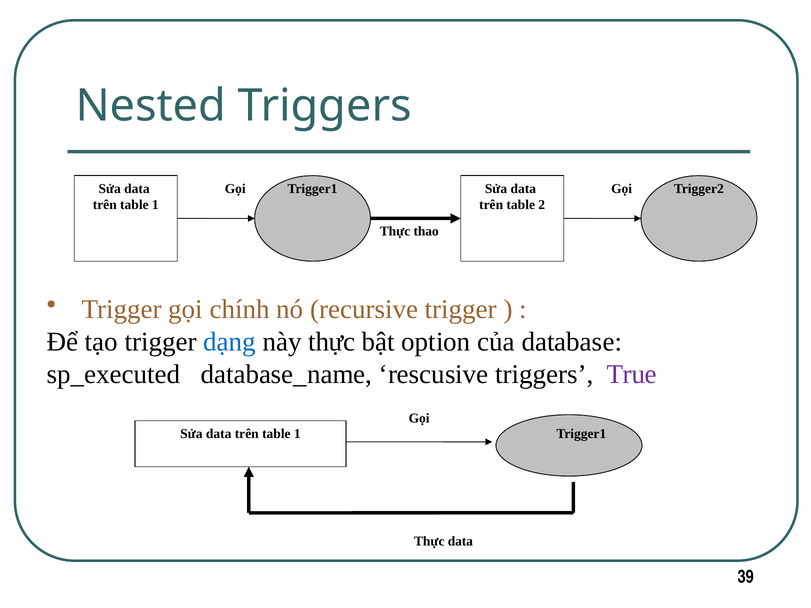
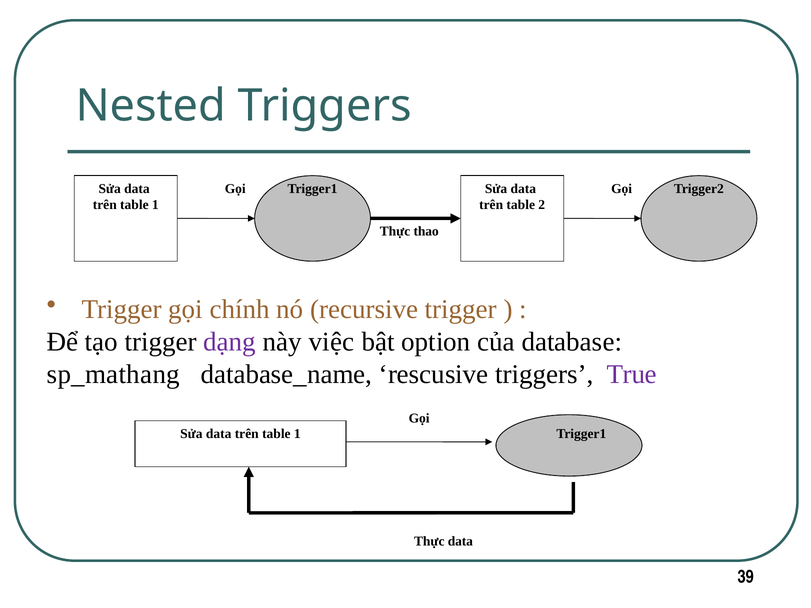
dạng colour: blue -> purple
này thực: thực -> việc
sp_executed: sp_executed -> sp_mathang
